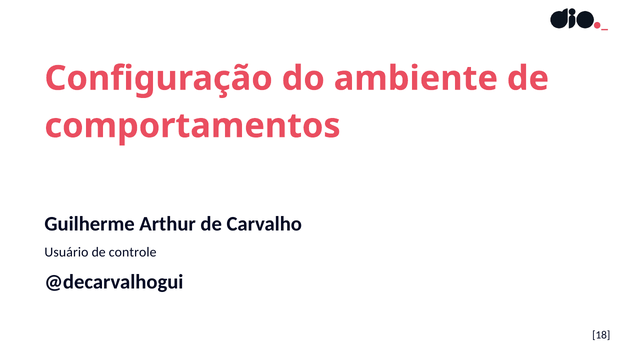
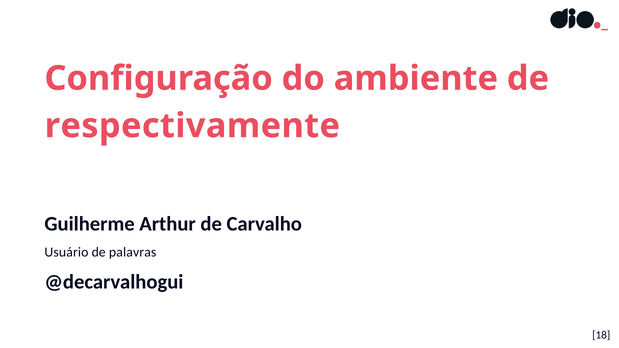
comportamentos: comportamentos -> respectivamente
controle: controle -> palavras
